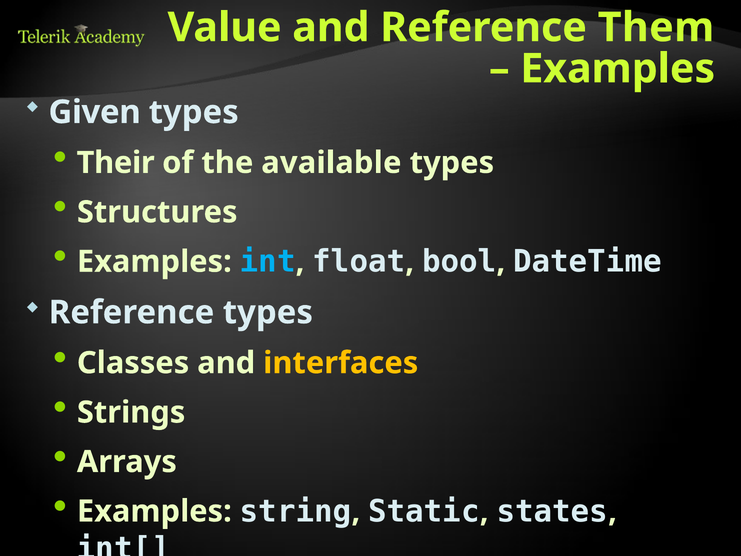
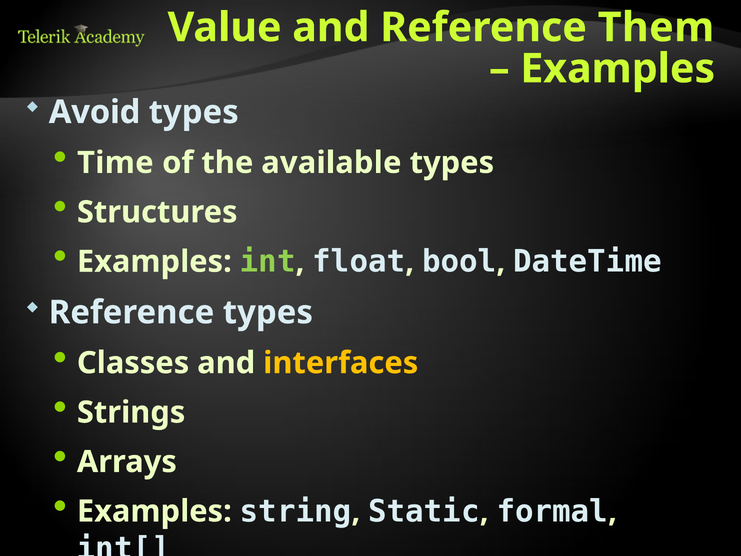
Given: Given -> Avoid
Their: Their -> Time
int colour: light blue -> light green
states: states -> formal
